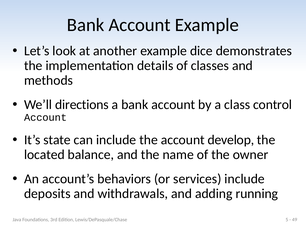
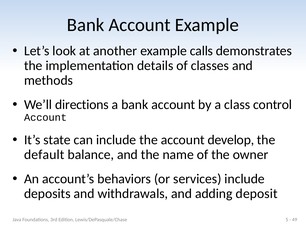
dice: dice -> calls
located: located -> default
running: running -> deposit
